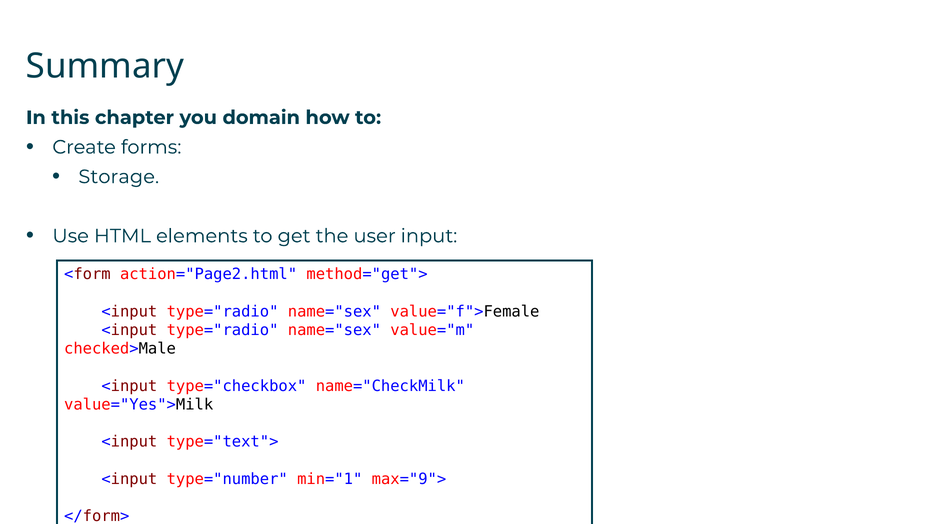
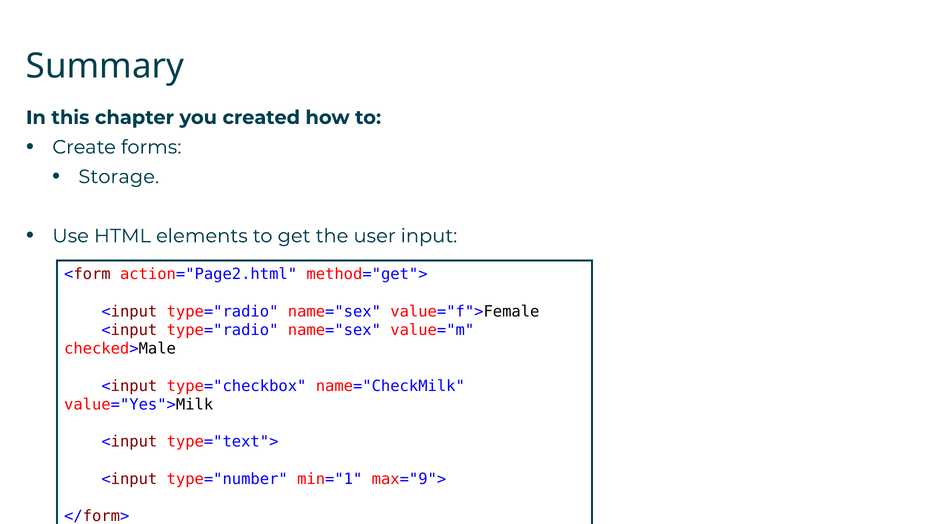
domain: domain -> created
